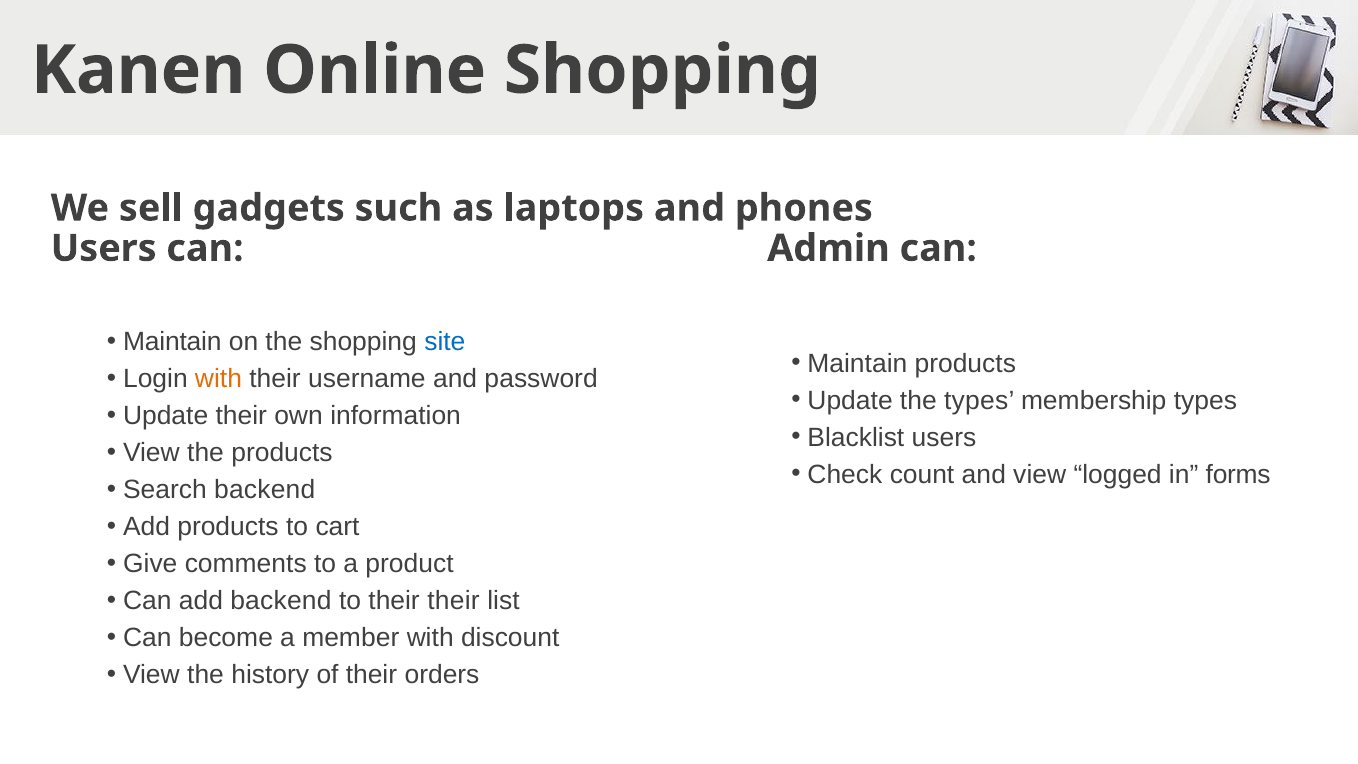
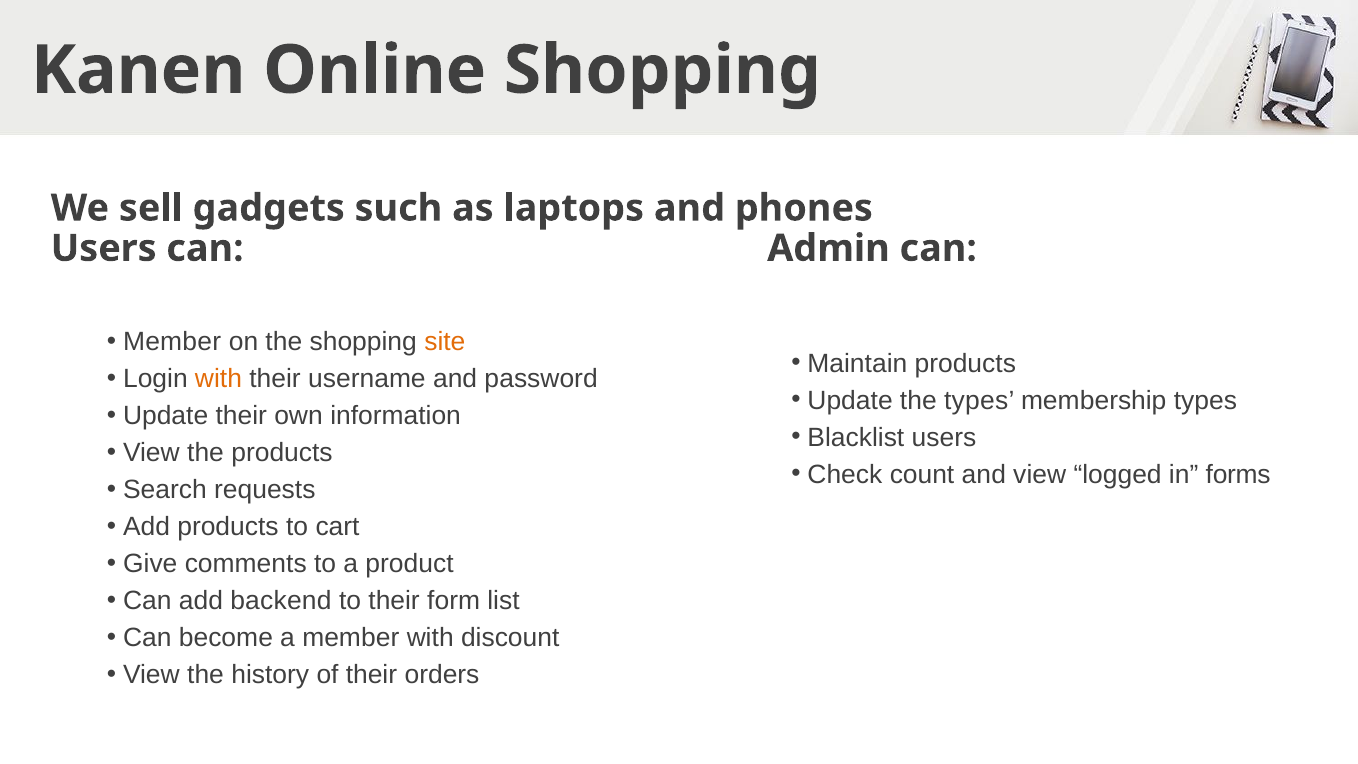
Maintain at (172, 342): Maintain -> Member
site colour: blue -> orange
Search backend: backend -> requests
their their: their -> form
